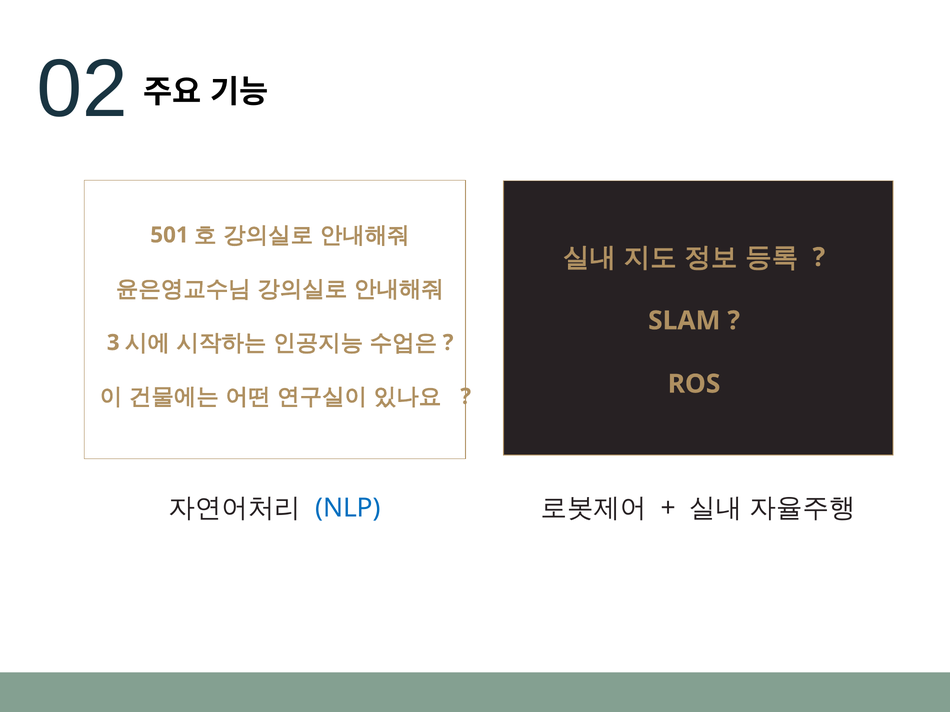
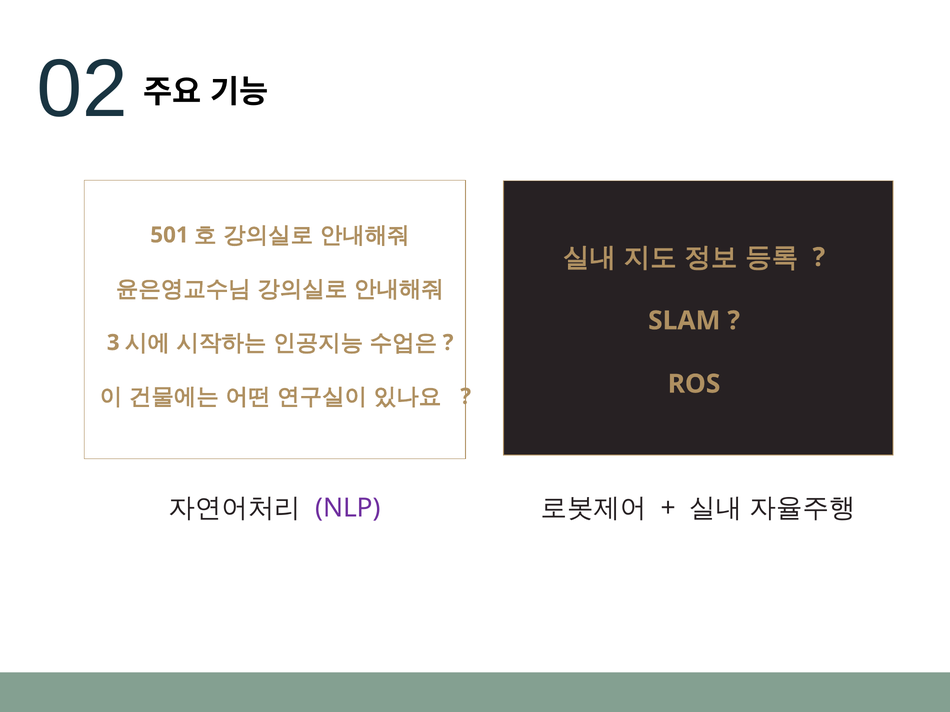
NLP colour: blue -> purple
